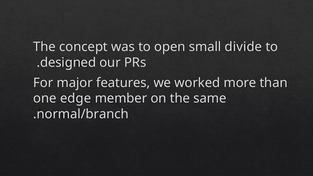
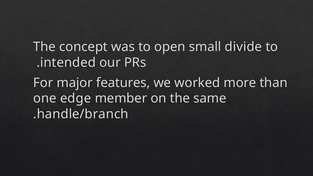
designed: designed -> intended
normal/branch: normal/branch -> handle/branch
